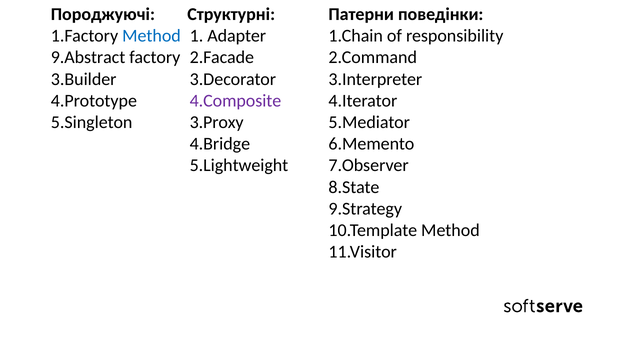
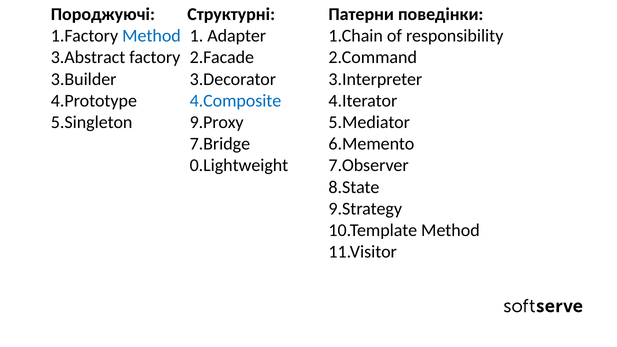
9.Abstract: 9.Abstract -> 3.Abstract
4.Composite colour: purple -> blue
3.Proxy: 3.Proxy -> 9.Proxy
4.Bridge: 4.Bridge -> 7.Bridge
5.Lightweight: 5.Lightweight -> 0.Lightweight
